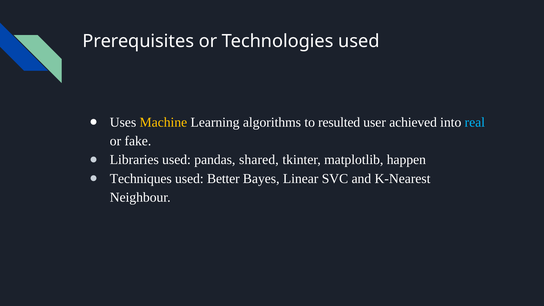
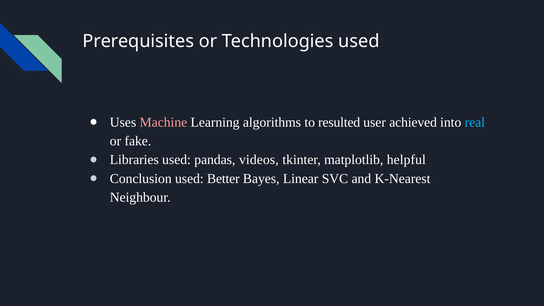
Machine colour: yellow -> pink
shared: shared -> videos
happen: happen -> helpful
Techniques: Techniques -> Conclusion
